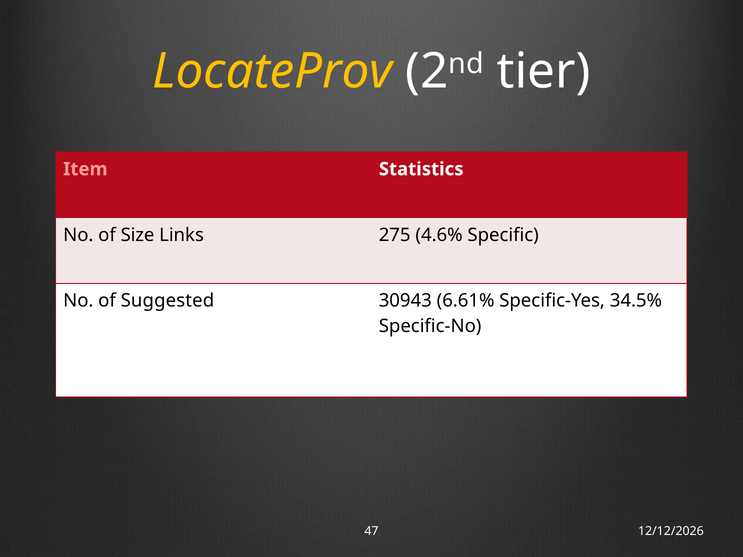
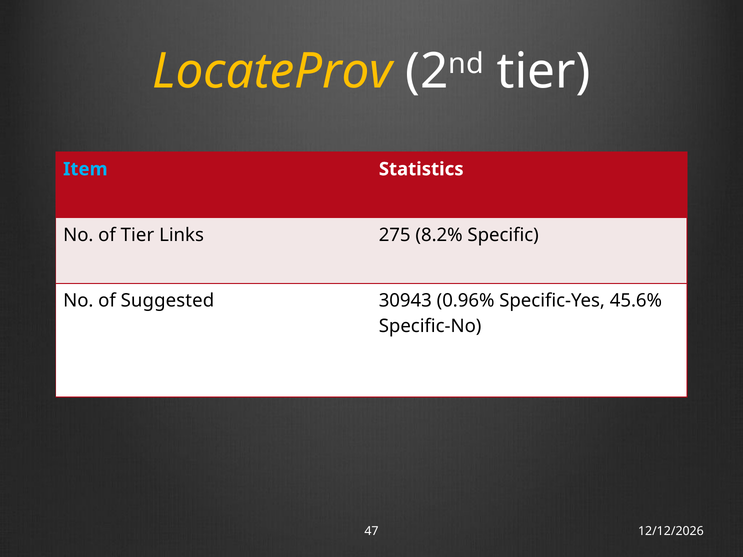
Item colour: pink -> light blue
of Size: Size -> Tier
4.6%: 4.6% -> 8.2%
6.61%: 6.61% -> 0.96%
34.5%: 34.5% -> 45.6%
